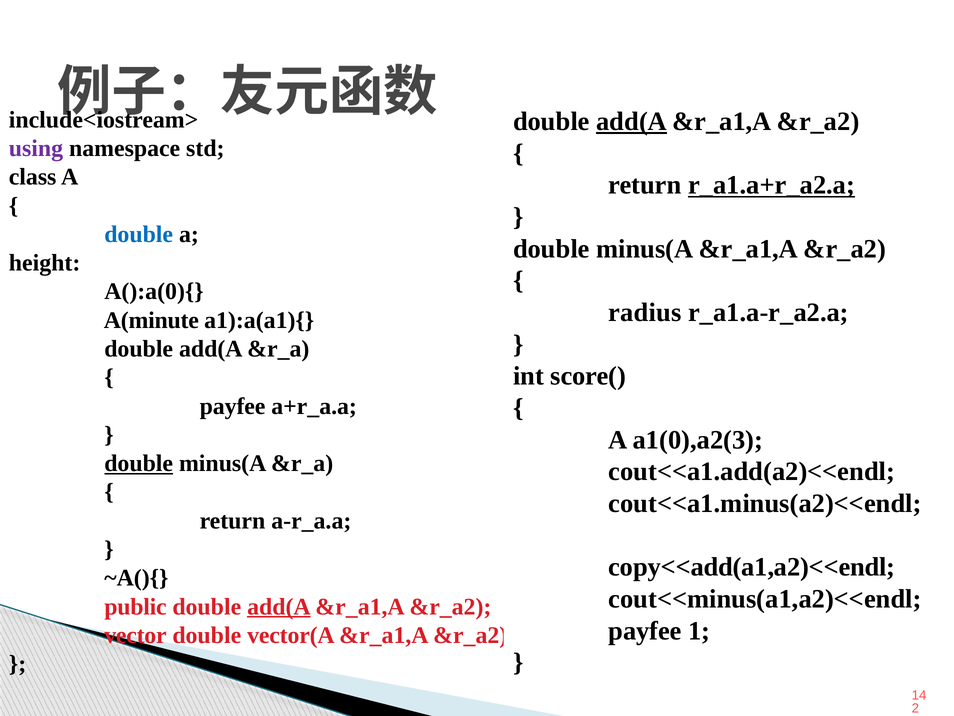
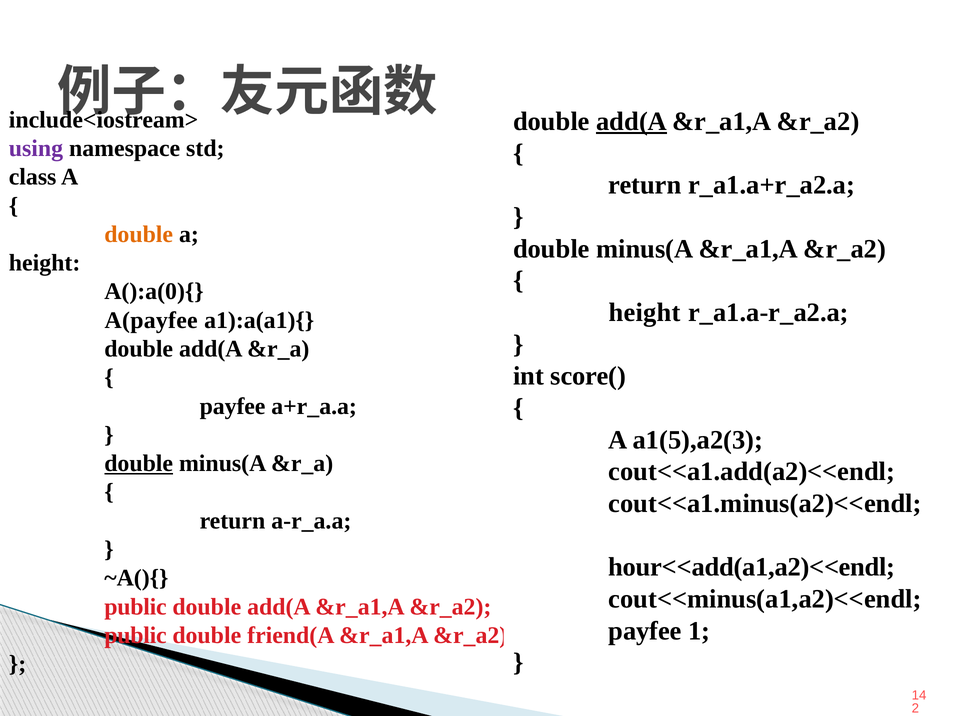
r_a1.a+r_a2.a underline: present -> none
double at (139, 234) colour: blue -> orange
radius at (645, 312): radius -> height
A(minute: A(minute -> A(payfee
a1(0),a2(3: a1(0),a2(3 -> a1(5),a2(3
copy<<add(a1,a2)<<endl: copy<<add(a1,a2)<<endl -> hour<<add(a1,a2)<<endl
add(A at (279, 606) underline: present -> none
vector at (135, 635): vector -> public
vector(A: vector(A -> friend(A
